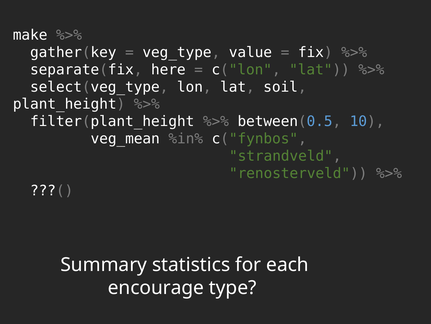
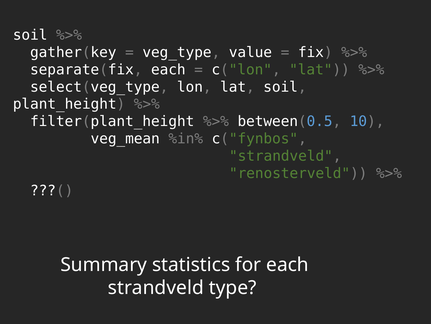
make at (30, 35): make -> soil
separate(fix here: here -> each
encourage at (156, 287): encourage -> strandveld
